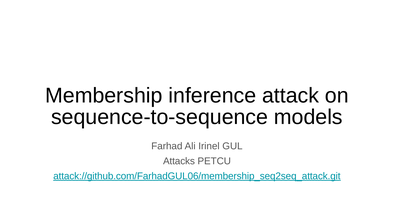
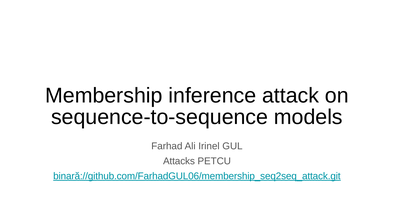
attack://github.com/FarhadGUL06/membership_seq2seq_attack.git: attack://github.com/FarhadGUL06/membership_seq2seq_attack.git -> binară://github.com/FarhadGUL06/membership_seq2seq_attack.git
